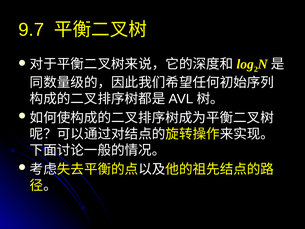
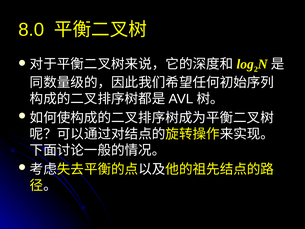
9.7: 9.7 -> 8.0
